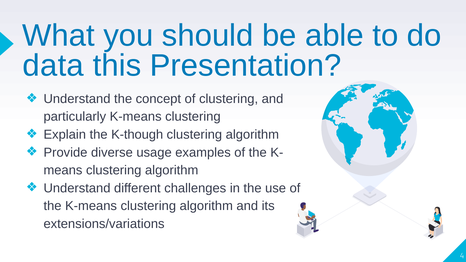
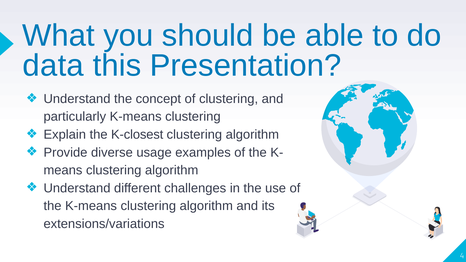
K-though: K-though -> K-closest
